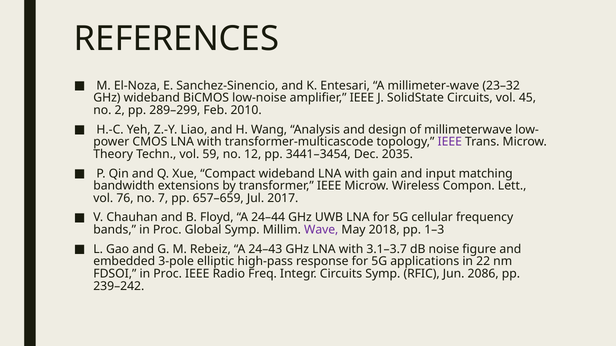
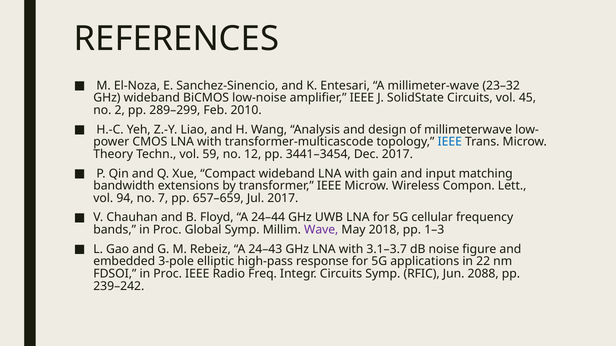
IEEE at (450, 142) colour: purple -> blue
Dec 2035: 2035 -> 2017
76: 76 -> 94
2086: 2086 -> 2088
